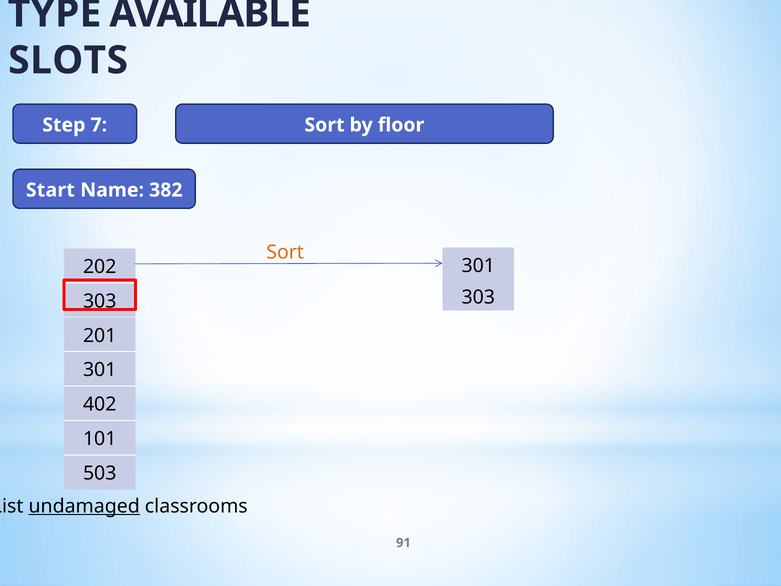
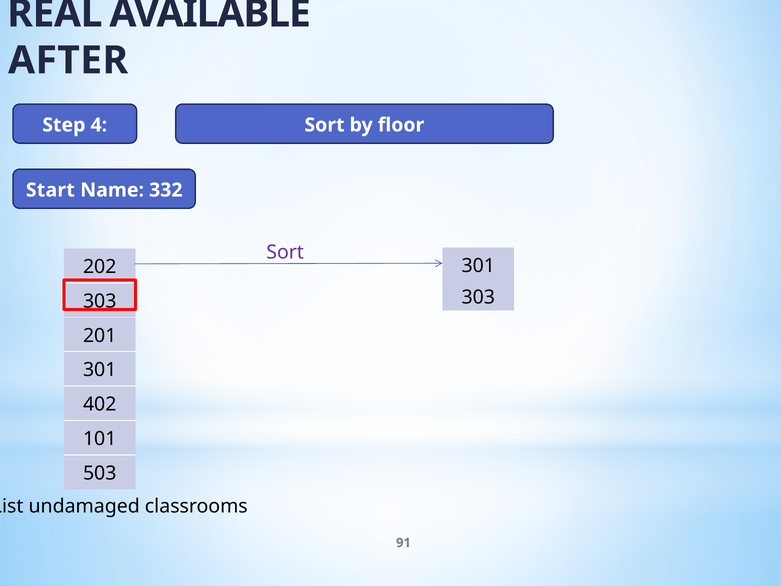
TYPE: TYPE -> REAL
SLOTS: SLOTS -> AFTER
7: 7 -> 4
382: 382 -> 332
Sort at (285, 252) colour: orange -> purple
undamaged underline: present -> none
